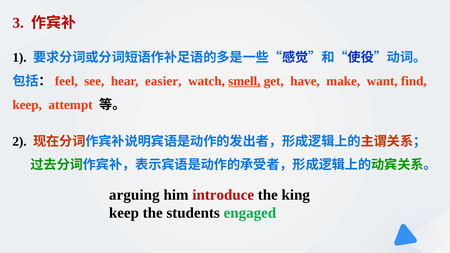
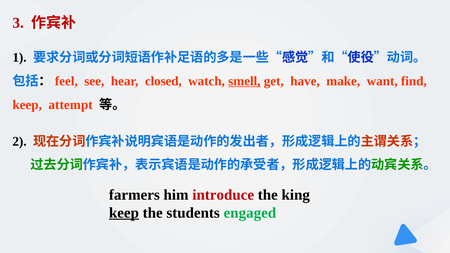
easier: easier -> closed
arguing: arguing -> farmers
keep at (124, 213) underline: none -> present
